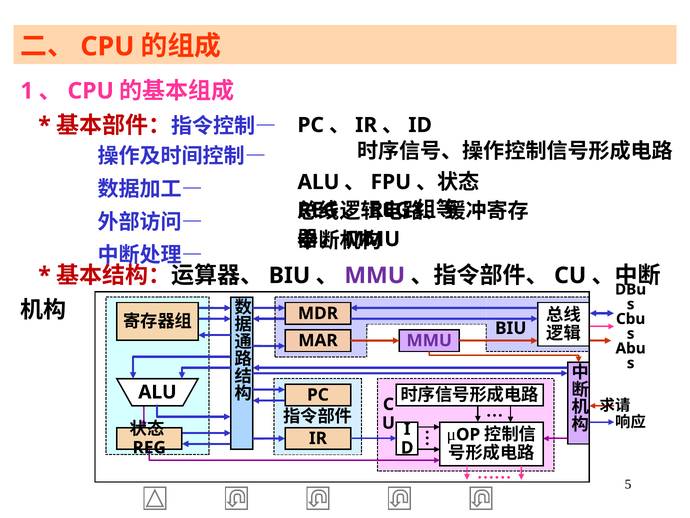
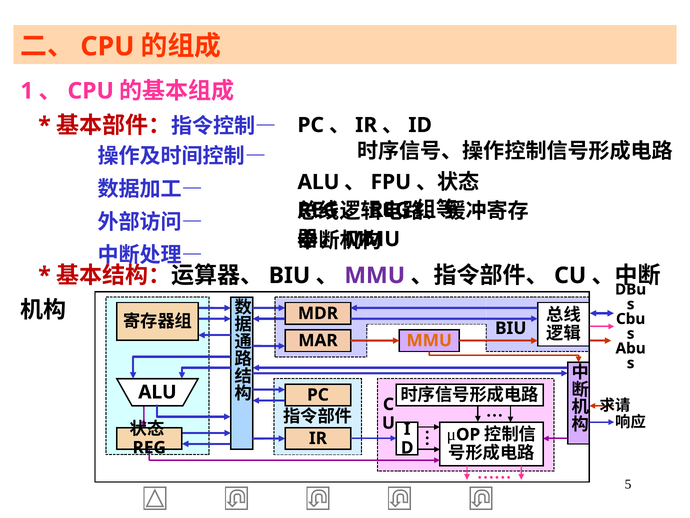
MMU at (429, 340) colour: purple -> orange
